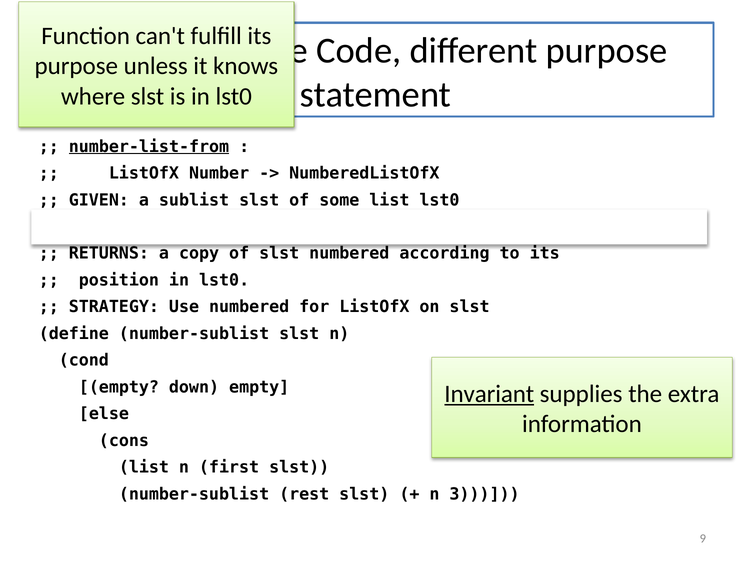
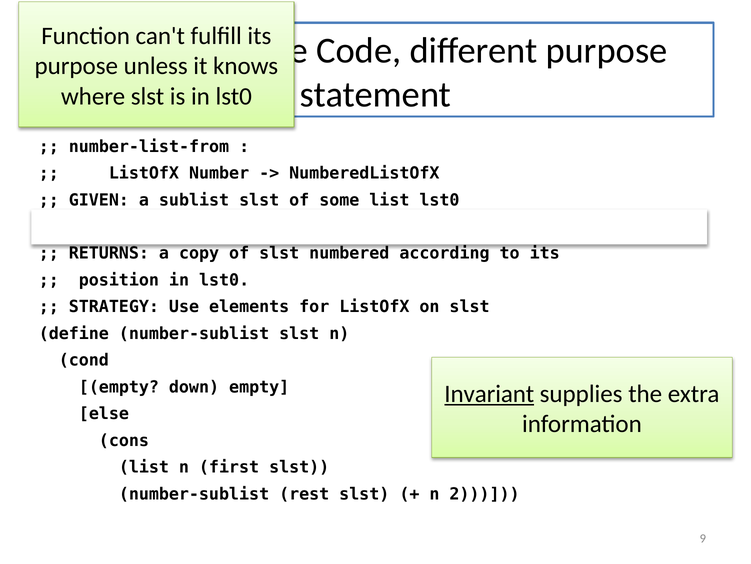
number-list-from underline: present -> none
Use numbered: numbered -> elements
3: 3 -> 2
